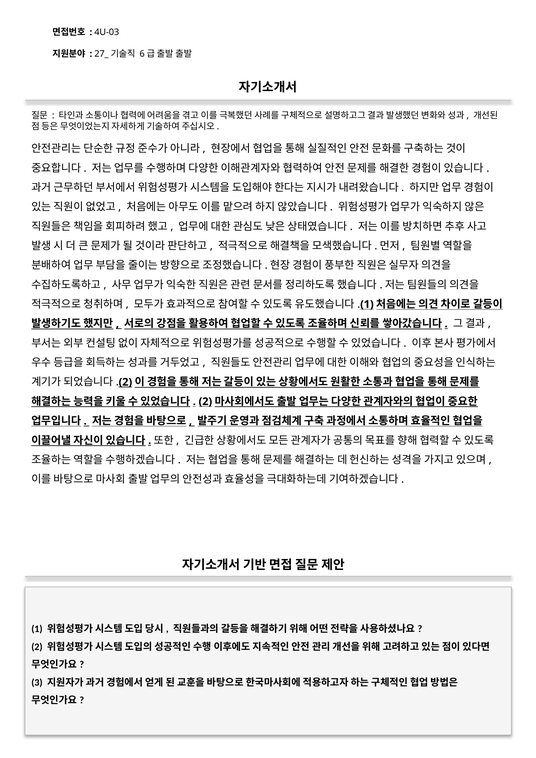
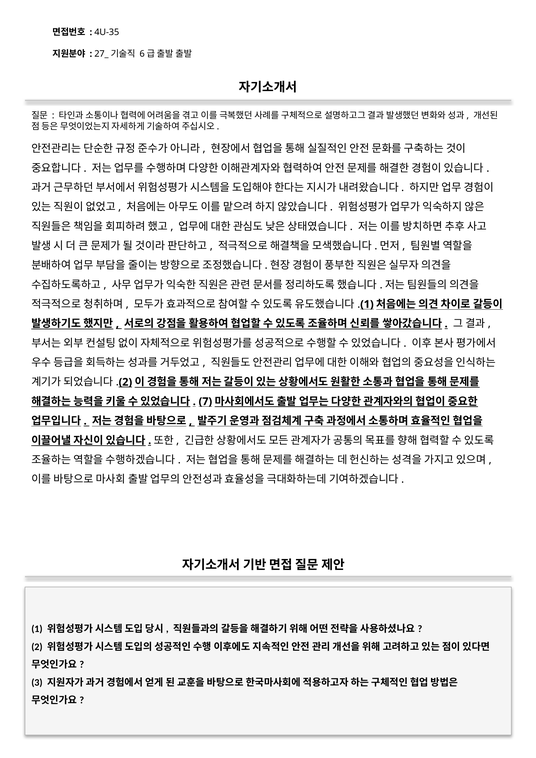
4U-03: 4U-03 -> 4U-35
2 at (205, 402): 2 -> 7
